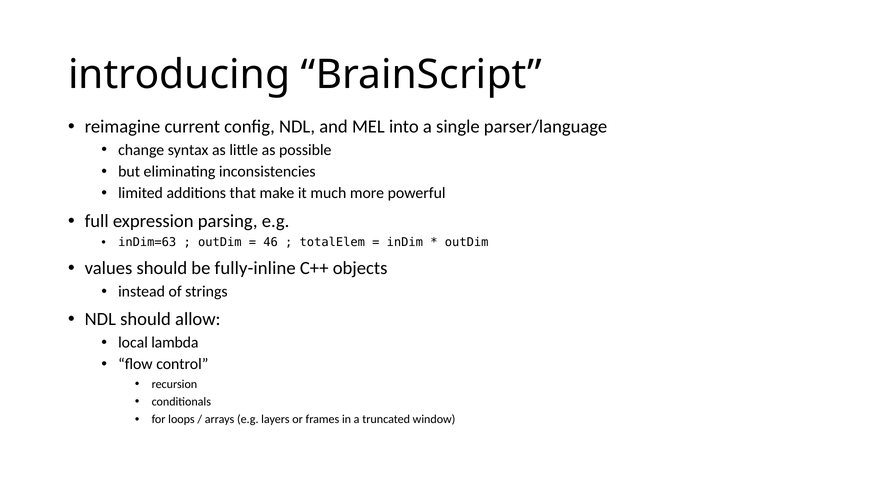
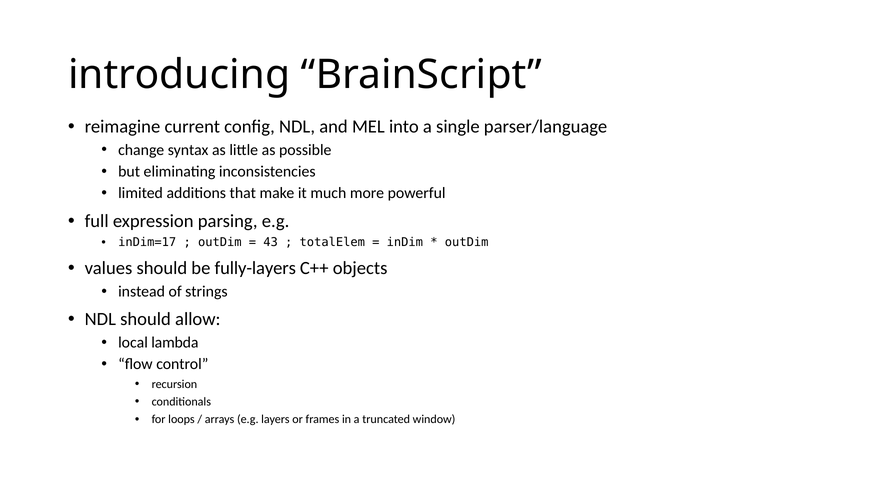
inDim=63: inDim=63 -> inDim=17
46: 46 -> 43
fully-inline: fully-inline -> fully-layers
